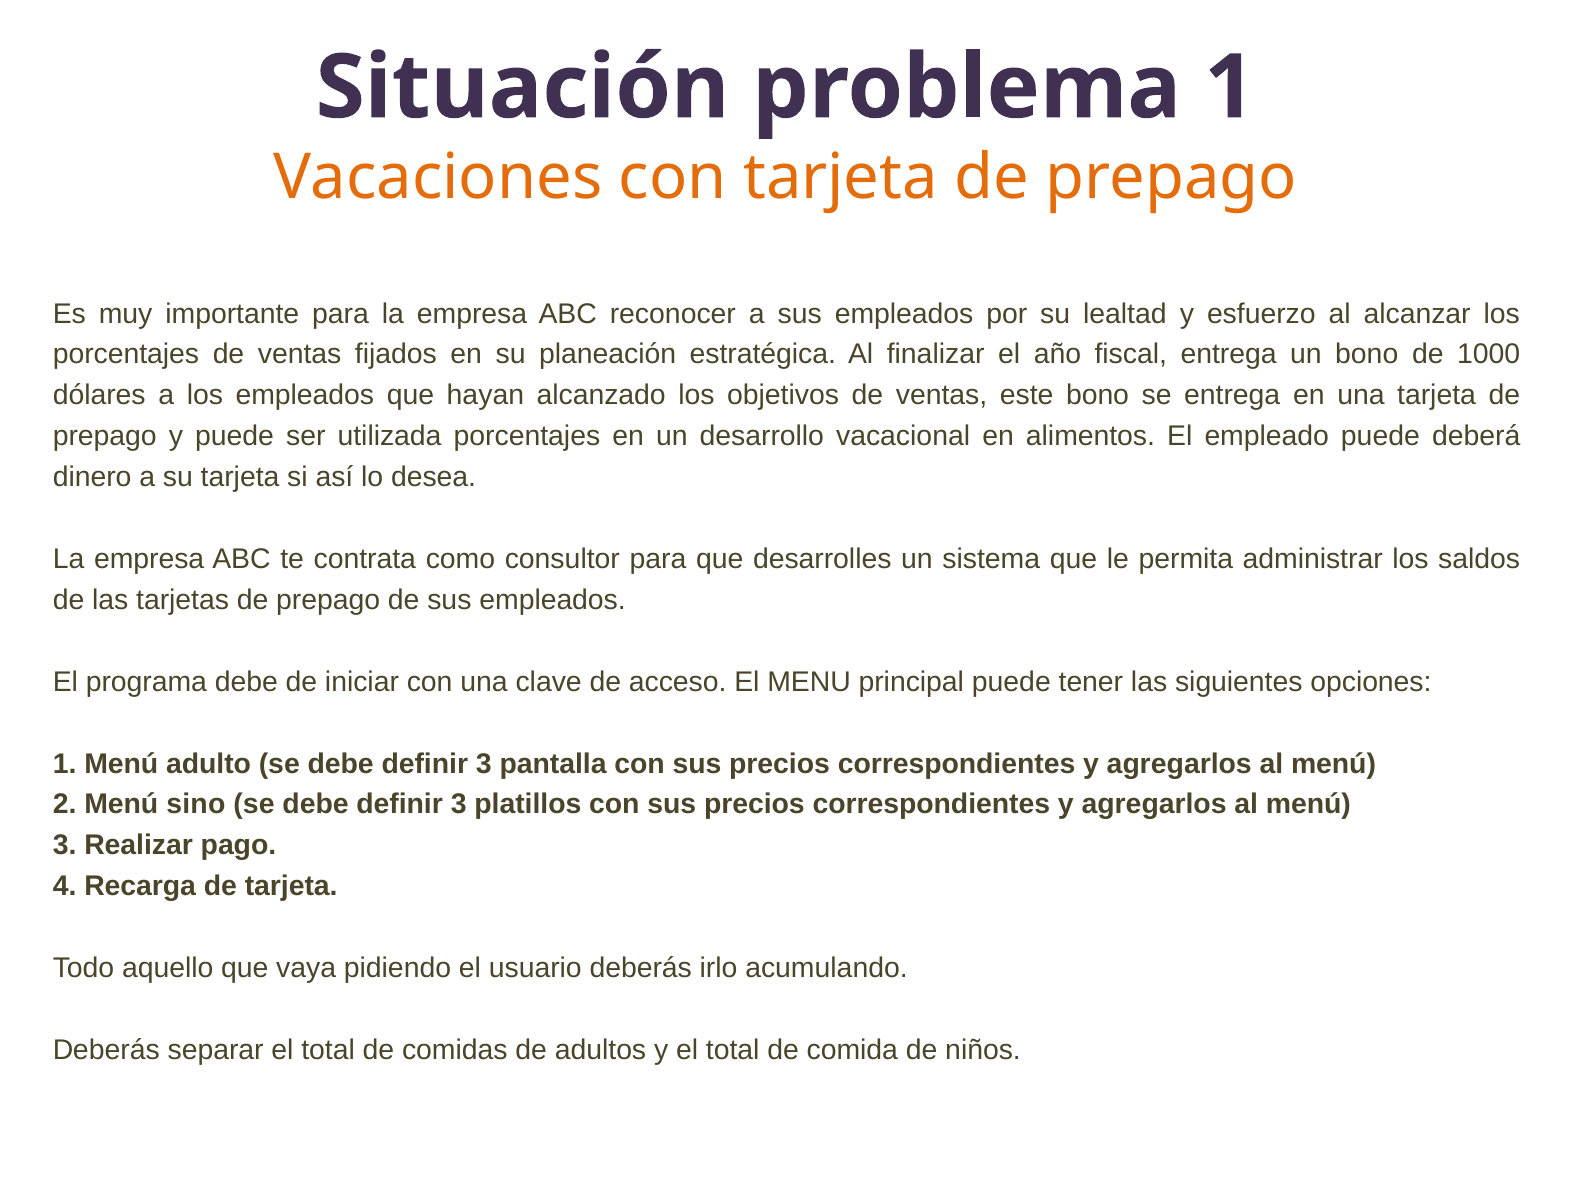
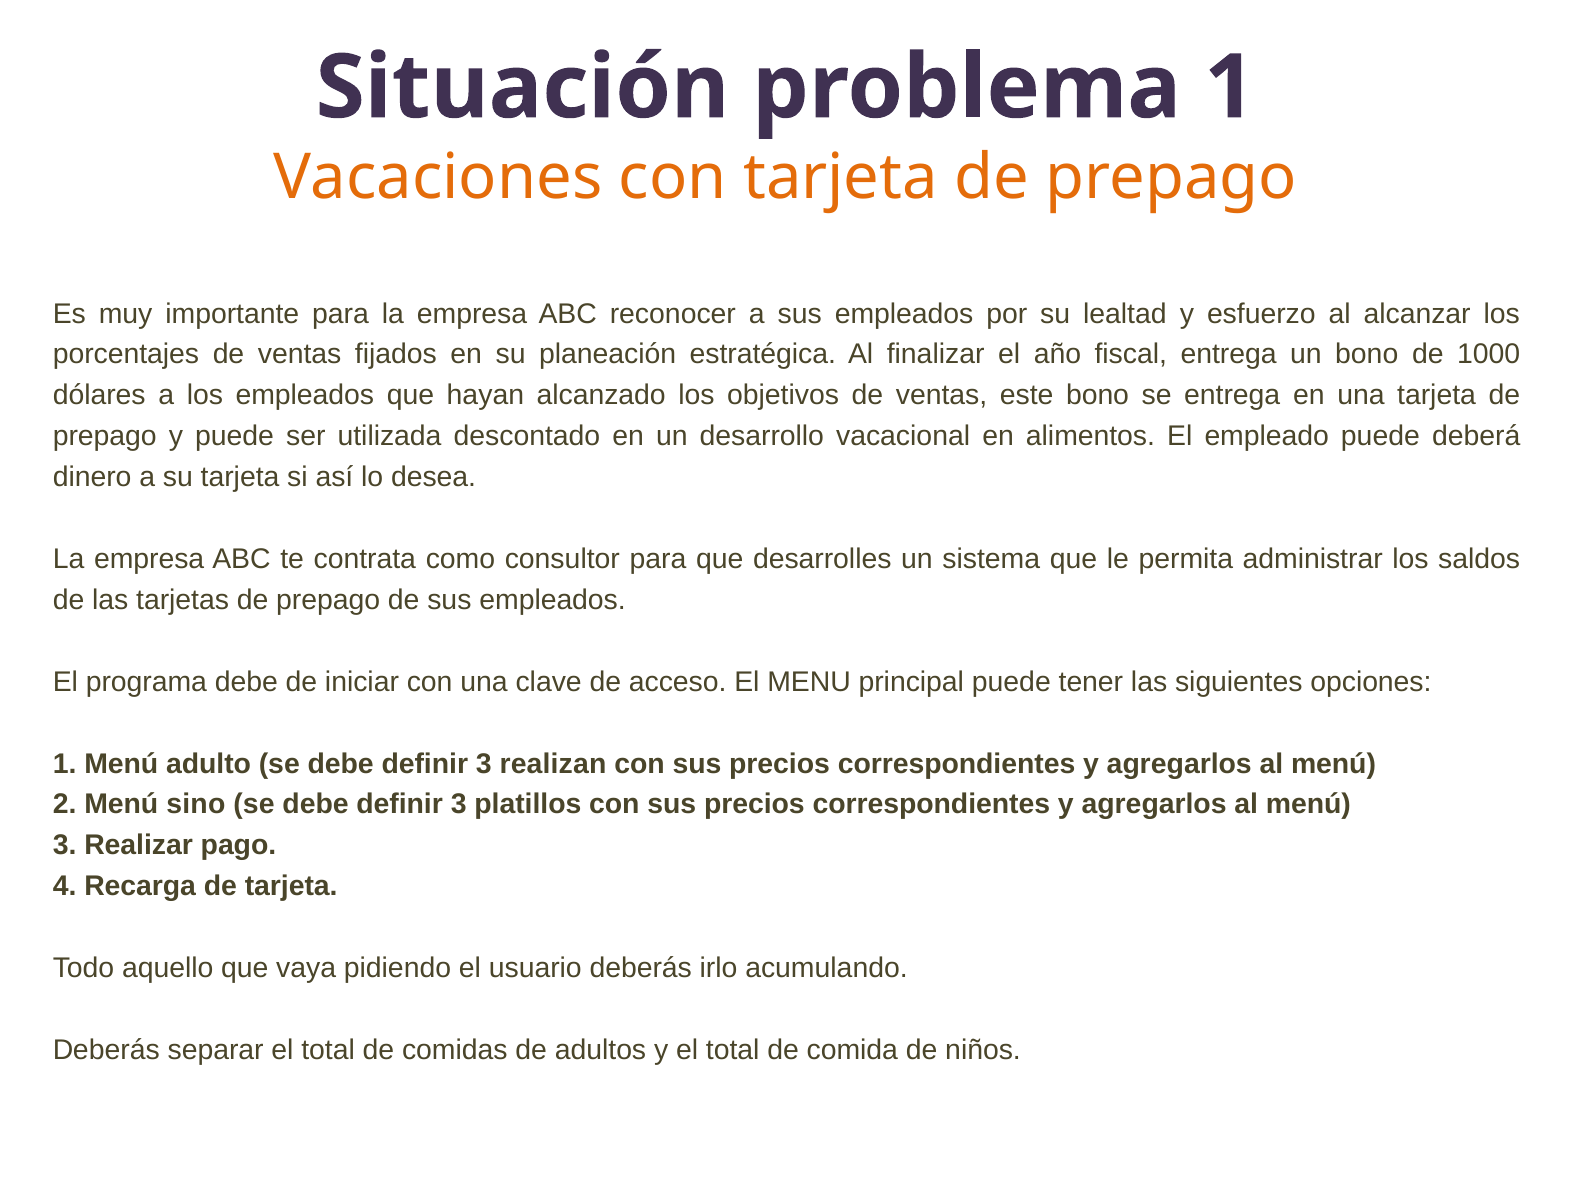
utilizada porcentajes: porcentajes -> descontado
pantalla: pantalla -> realizan
